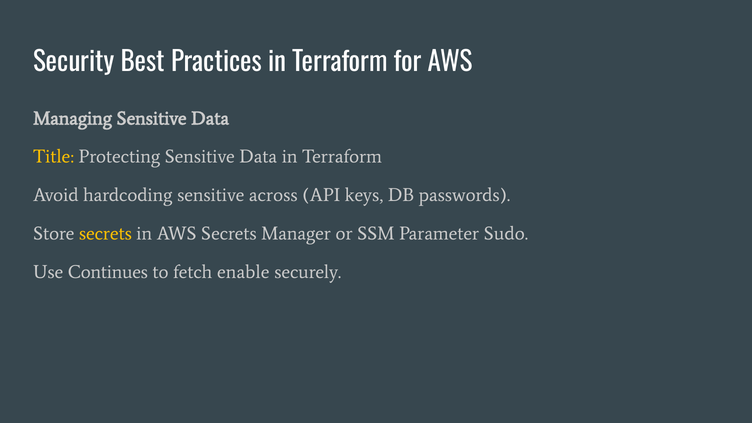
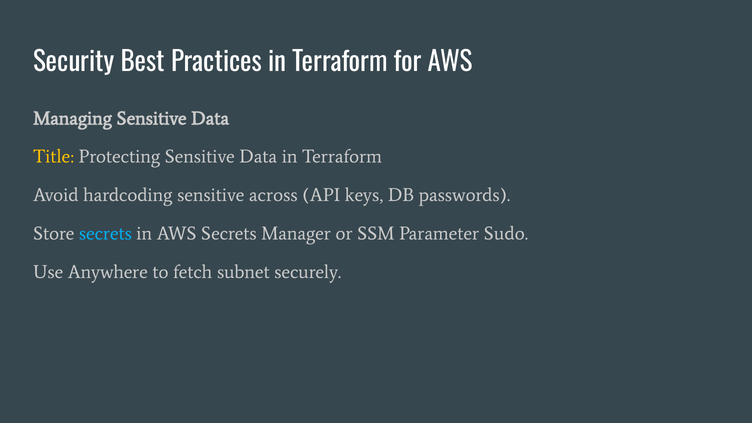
secrets at (105, 234) colour: yellow -> light blue
Continues: Continues -> Anywhere
enable: enable -> subnet
